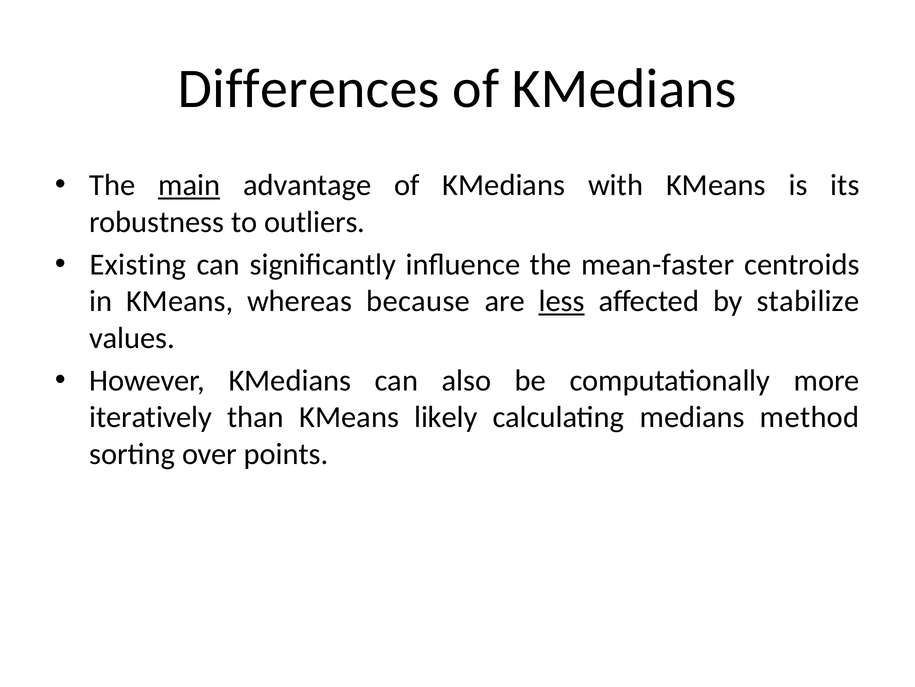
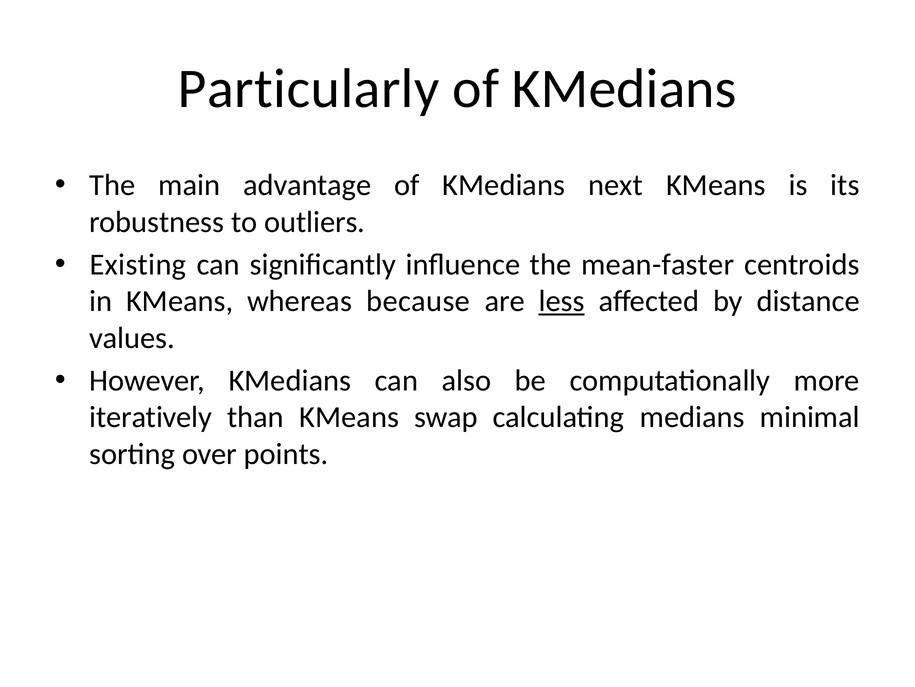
Differences: Differences -> Particularly
main underline: present -> none
with: with -> next
stabilize: stabilize -> distance
likely: likely -> swap
method: method -> minimal
